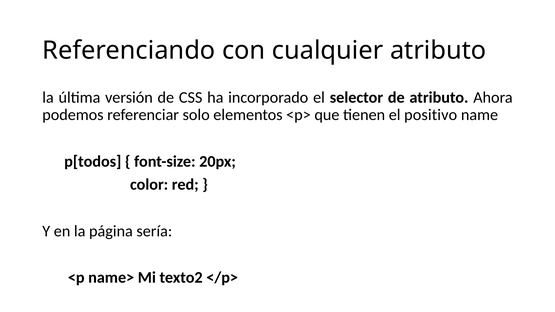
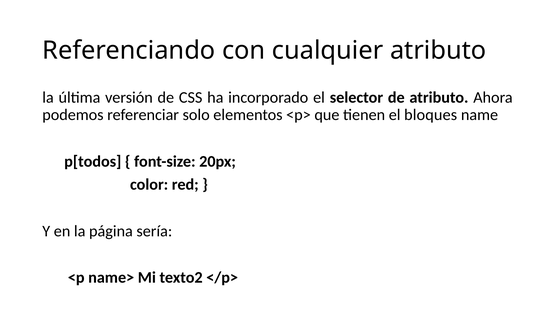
positivo: positivo -> bloques
